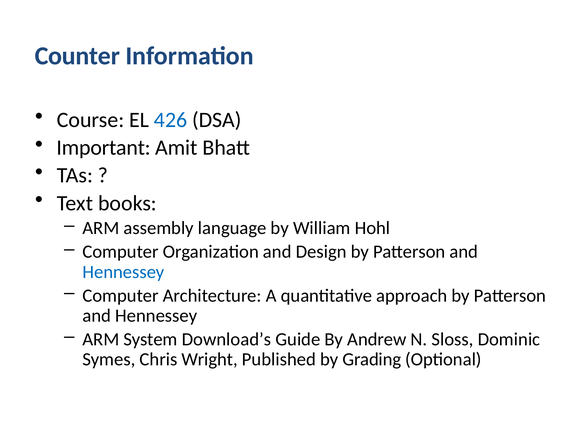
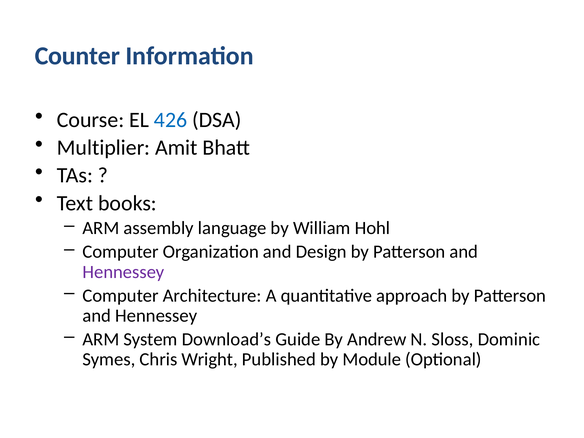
Important: Important -> Multiplier
Hennessey at (123, 272) colour: blue -> purple
Grading: Grading -> Module
